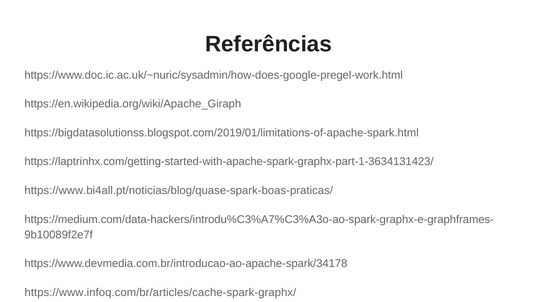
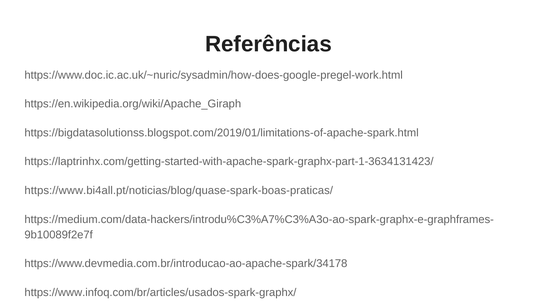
https://www.infoq.com/br/articles/cache-spark-graphx/: https://www.infoq.com/br/articles/cache-spark-graphx/ -> https://www.infoq.com/br/articles/usados-spark-graphx/
